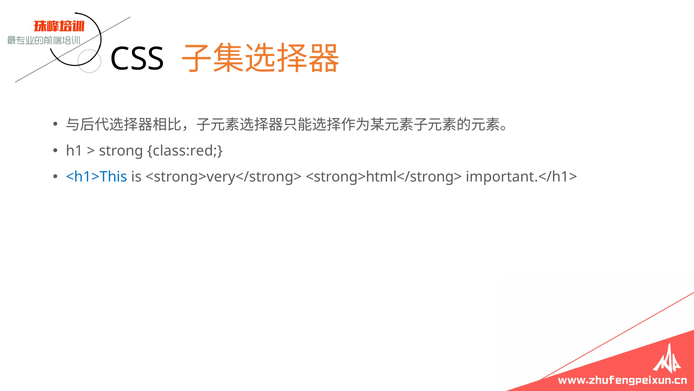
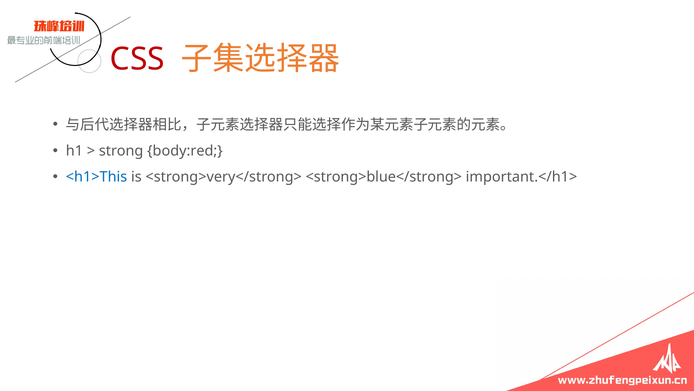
CSS colour: black -> red
class:red: class:red -> body:red
<strong>html</strong>: <strong>html</strong> -> <strong>blue</strong>
